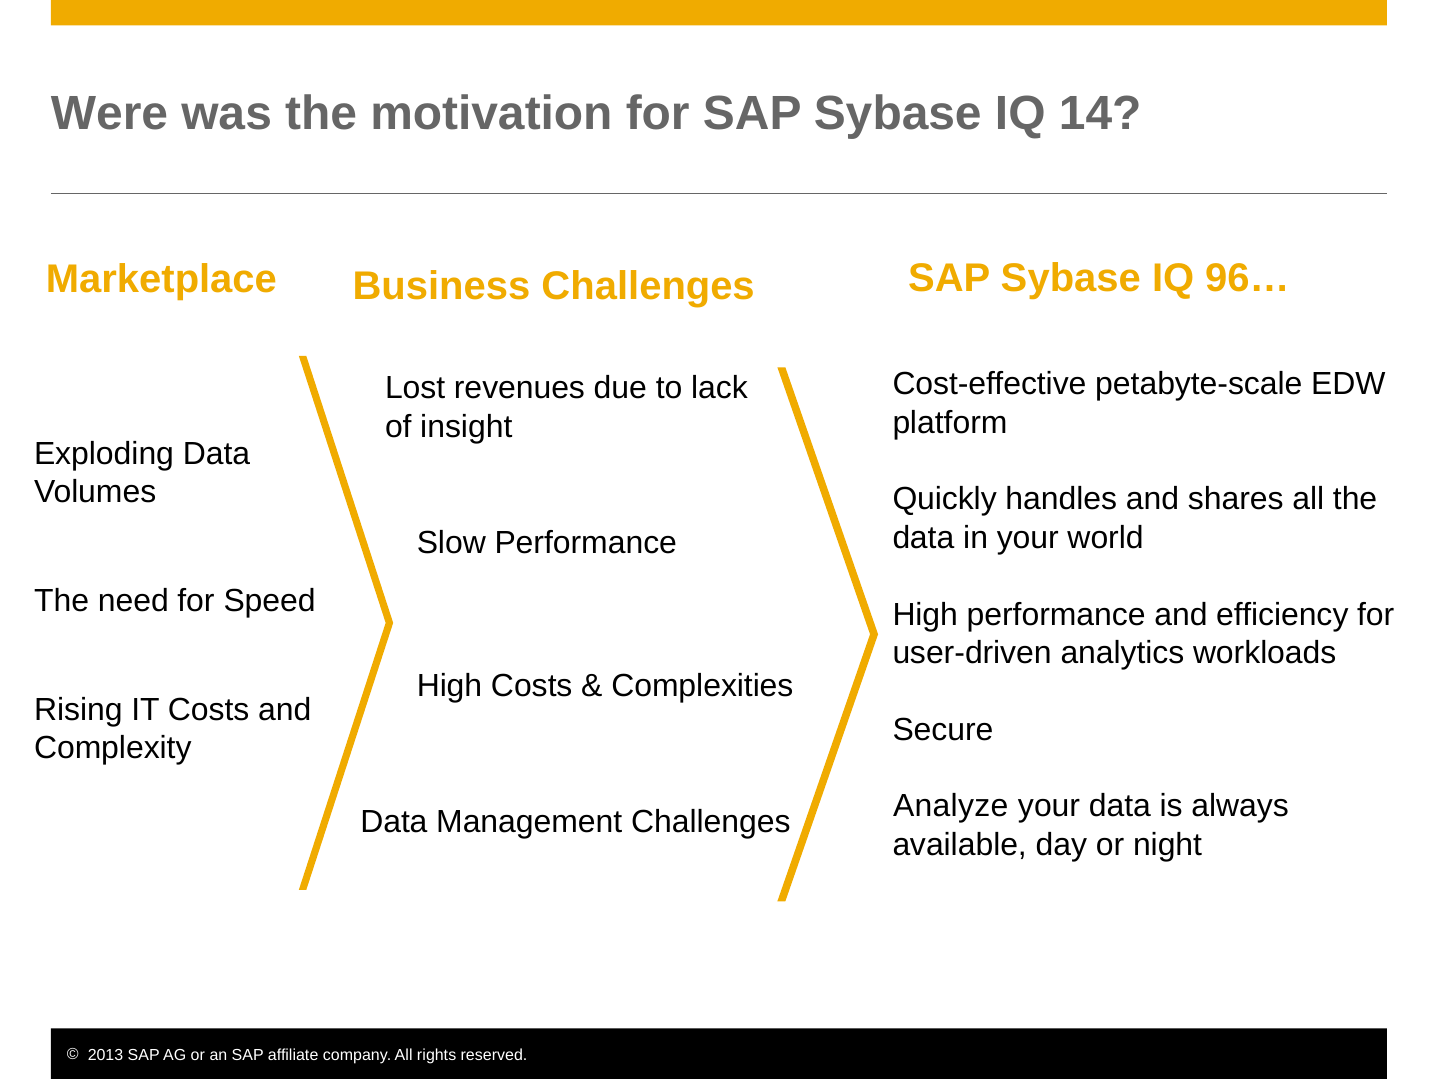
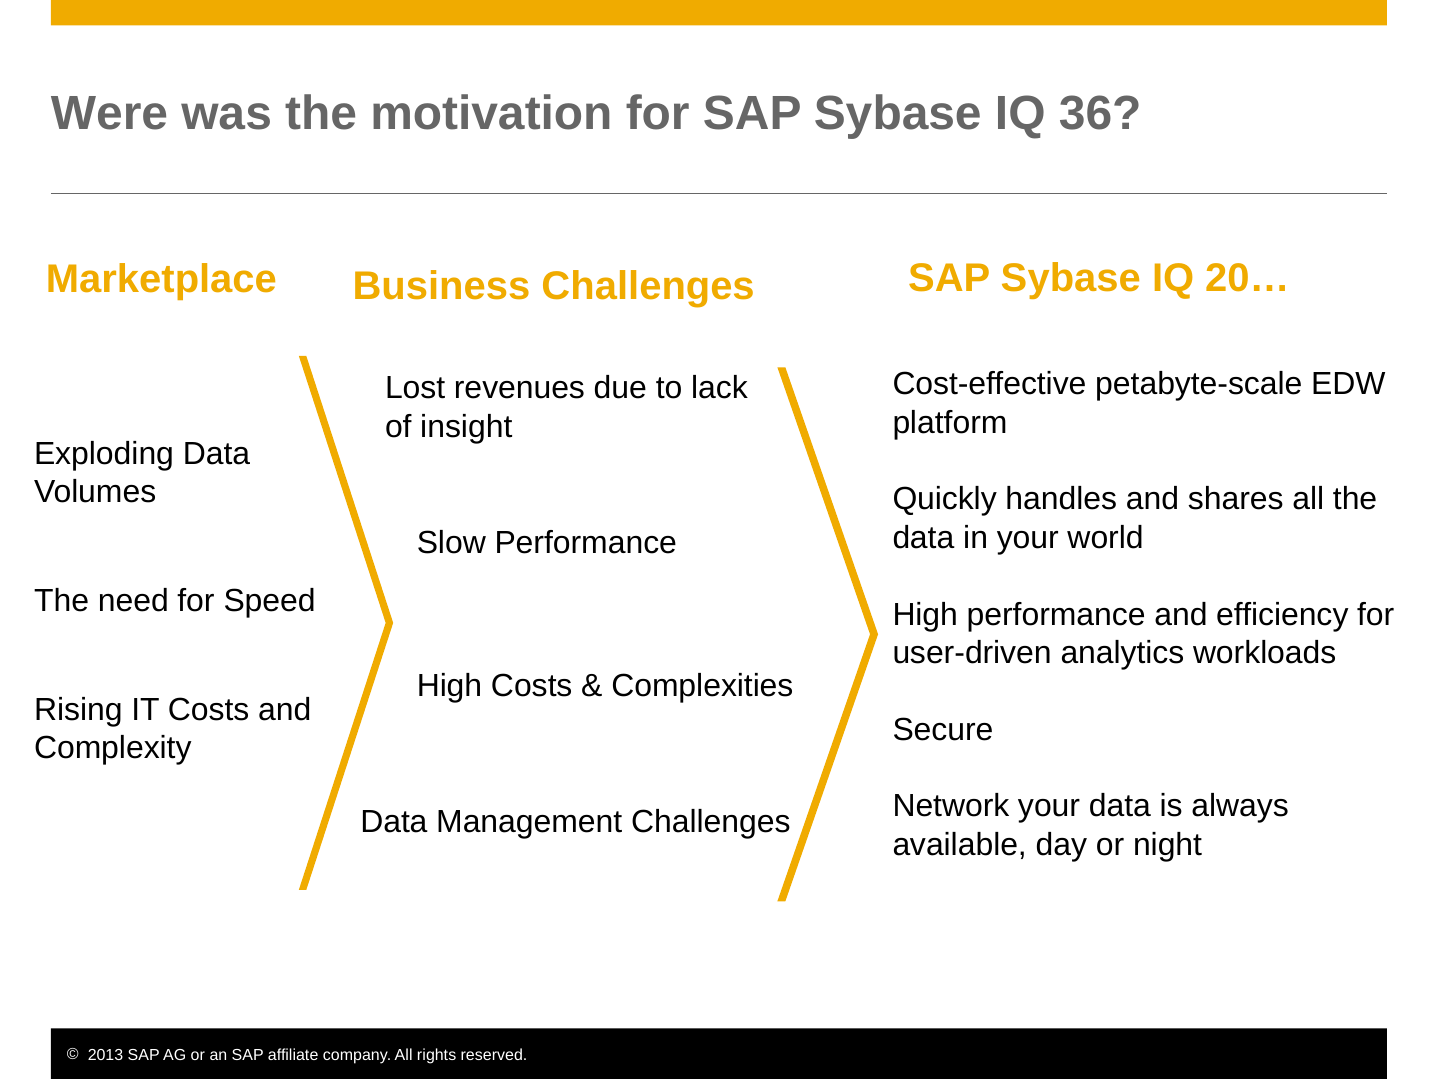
14: 14 -> 36
96…: 96… -> 20…
Analyze: Analyze -> Network
